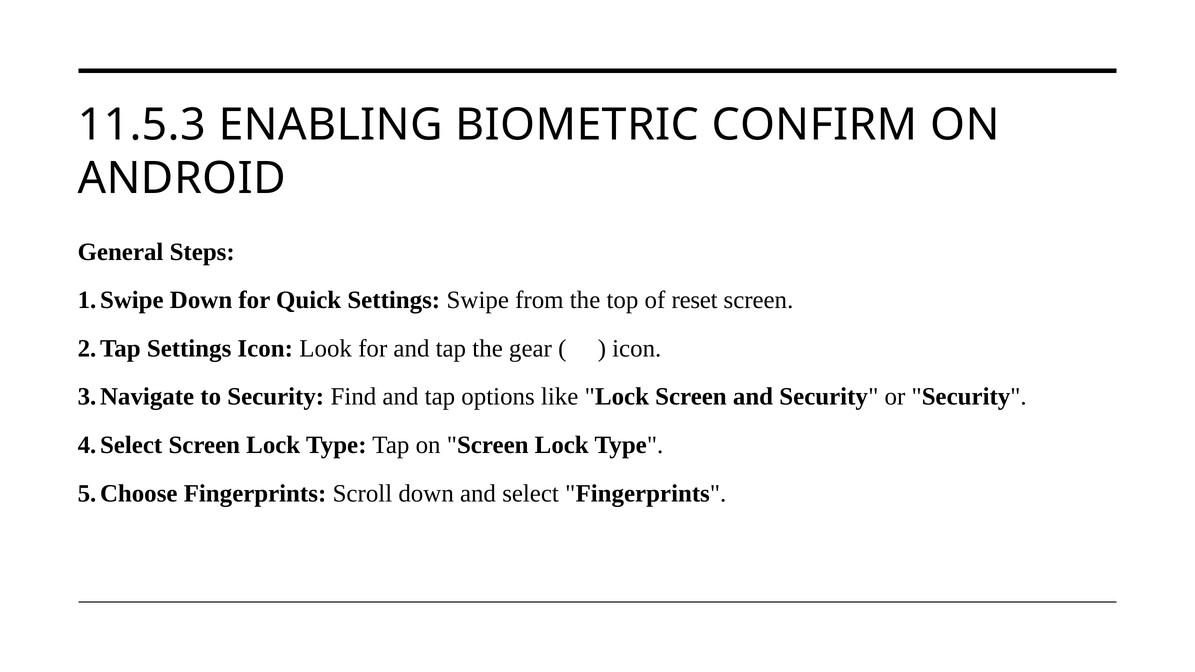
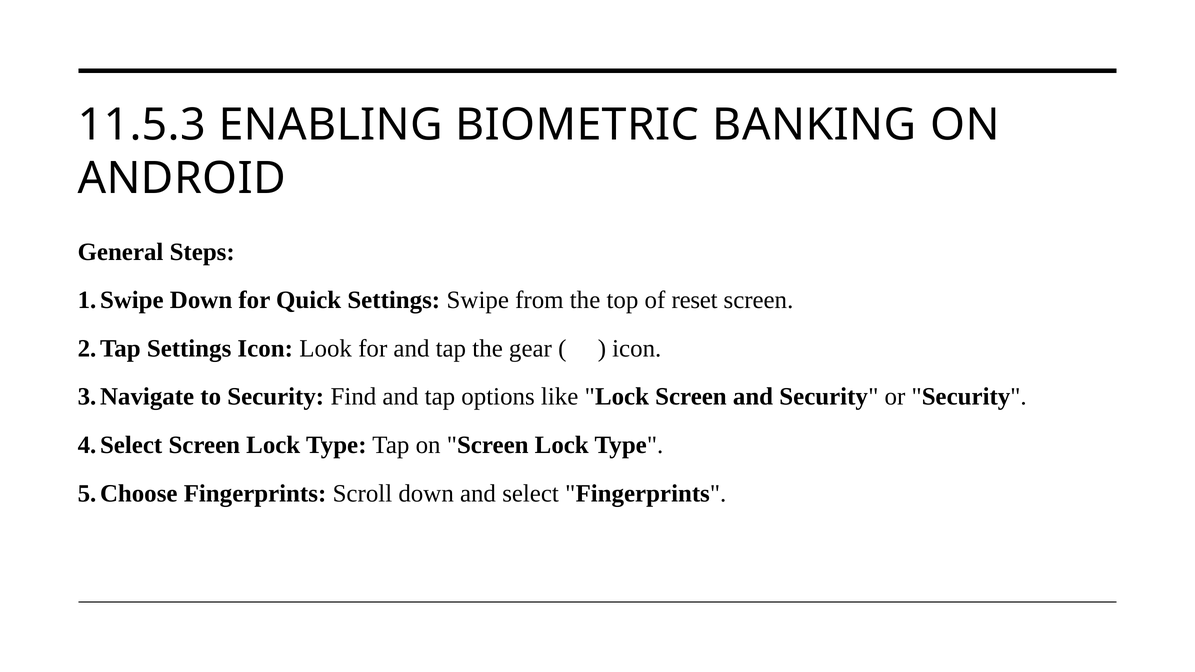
CONFIRM: CONFIRM -> BANKING
